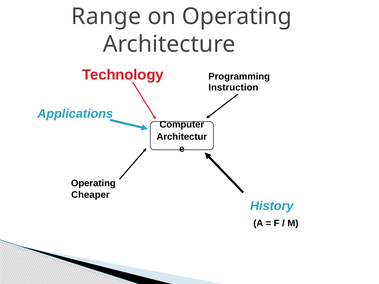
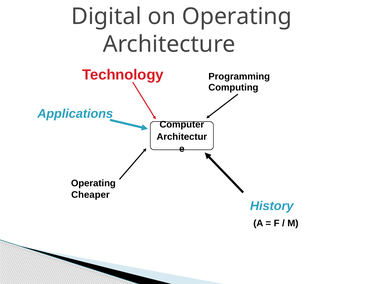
Range: Range -> Digital
Instruction: Instruction -> Computing
